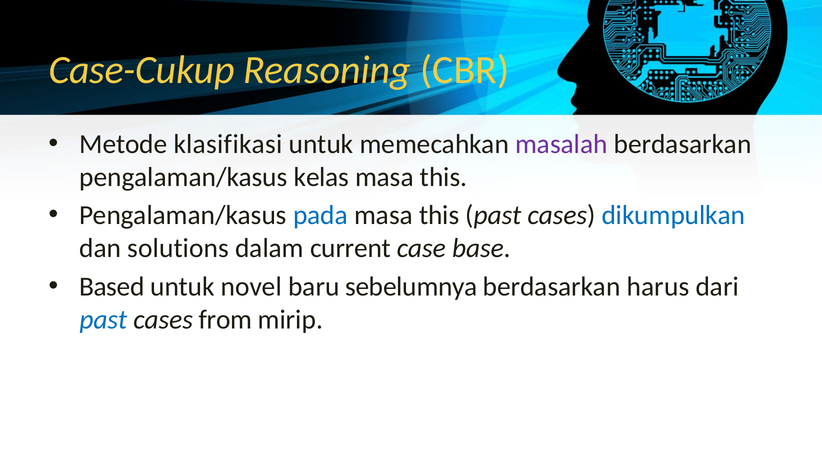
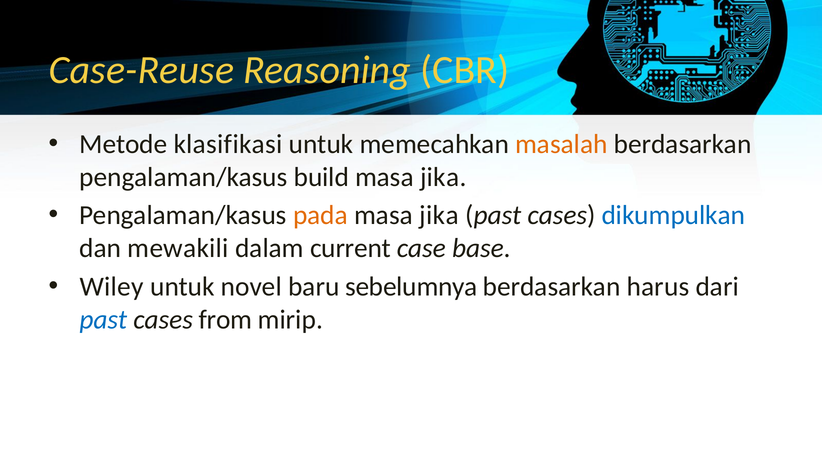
Case-Cukup: Case-Cukup -> Case-Reuse
masalah colour: purple -> orange
kelas: kelas -> build
this at (443, 177): this -> jika
pada colour: blue -> orange
this at (439, 215): this -> jika
solutions: solutions -> mewakili
Based: Based -> Wiley
